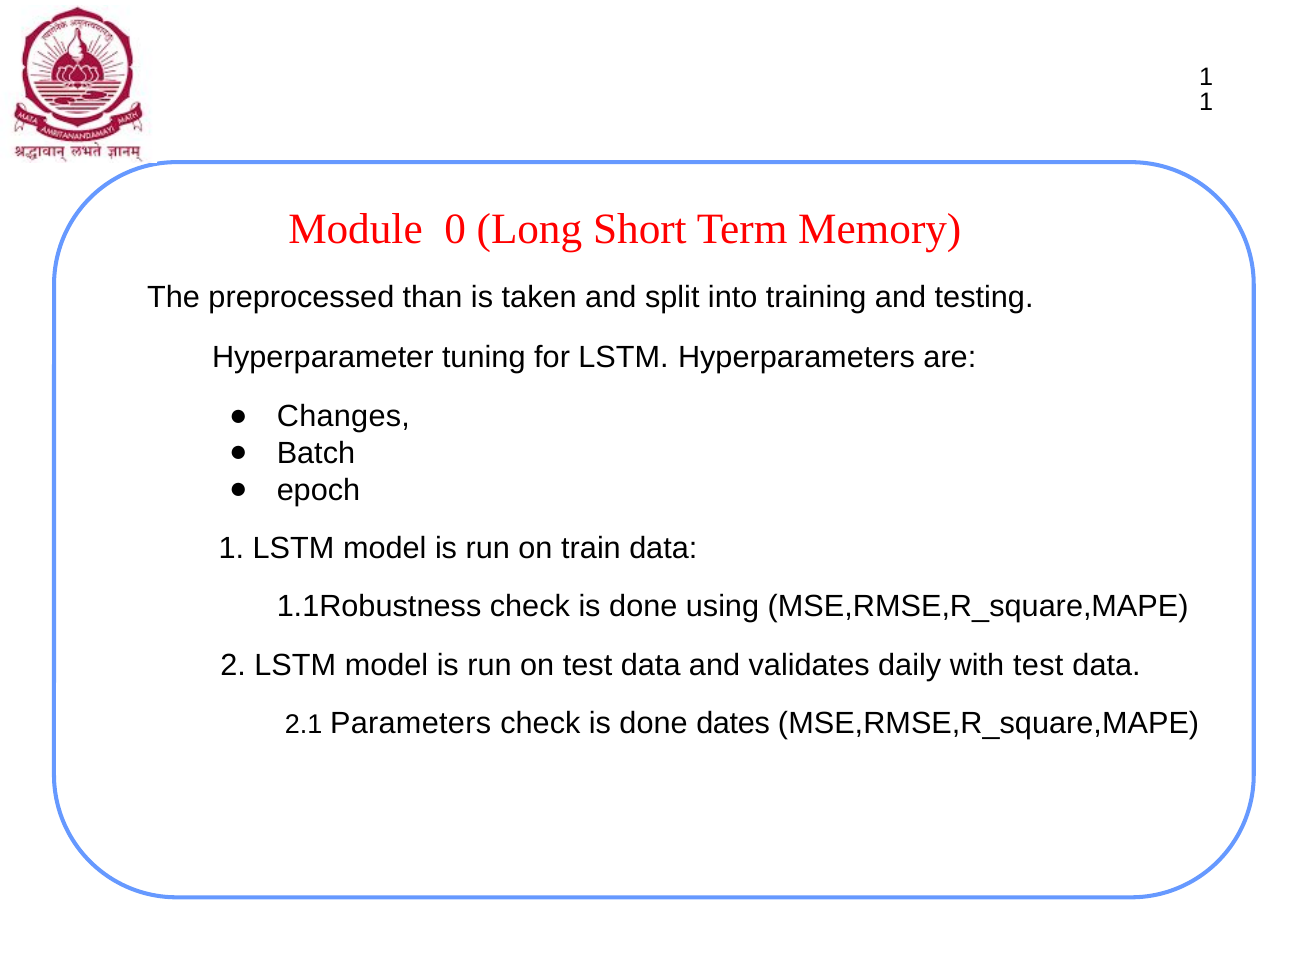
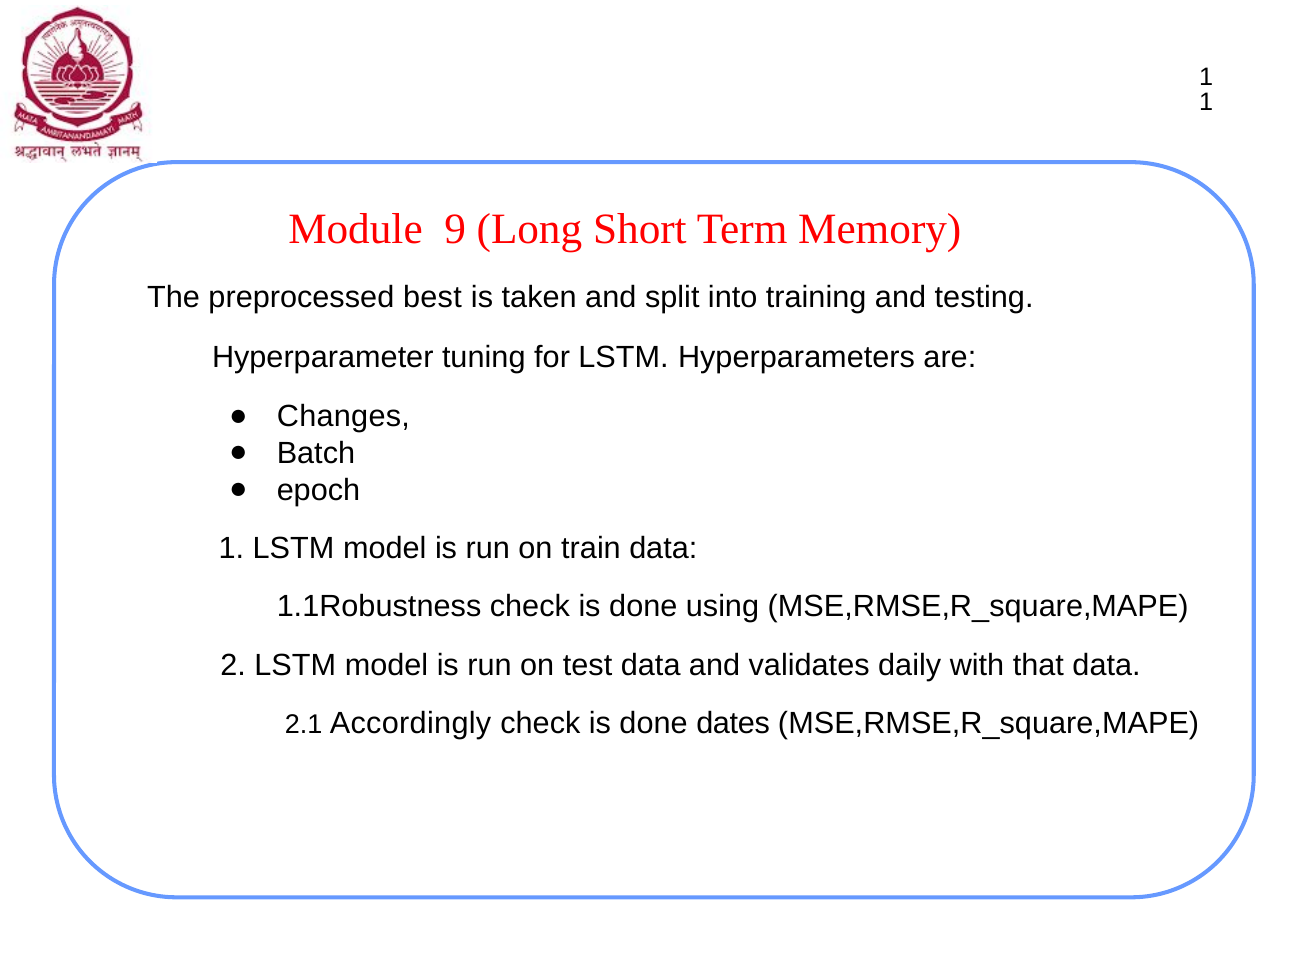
0: 0 -> 9
than: than -> best
with test: test -> that
Parameters: Parameters -> Accordingly
